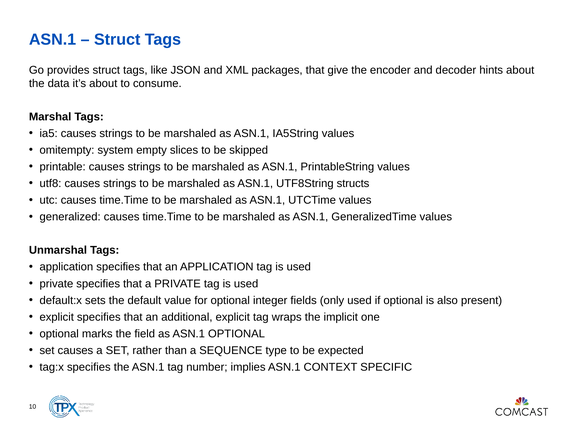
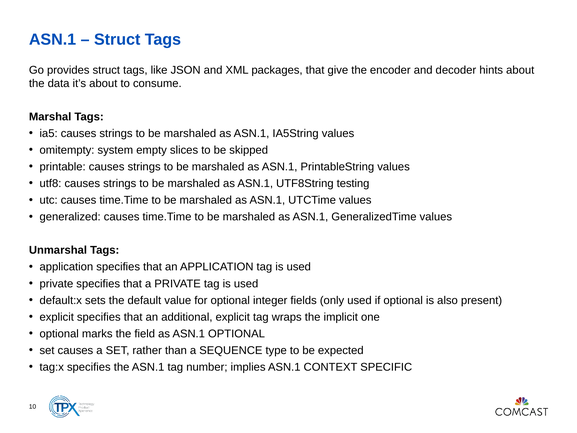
structs: structs -> testing
